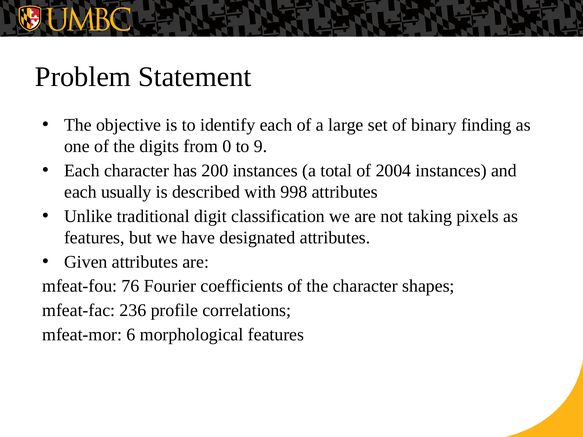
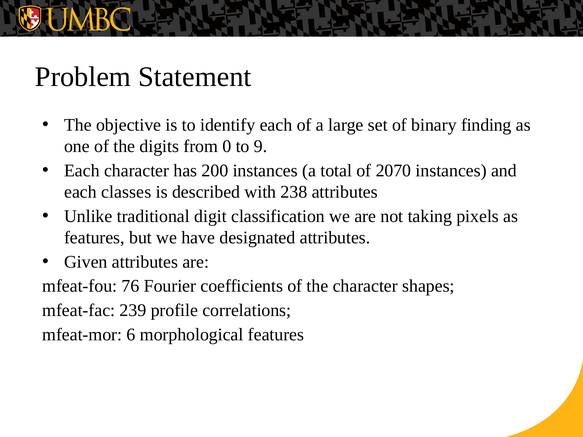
2004: 2004 -> 2070
usually: usually -> classes
998: 998 -> 238
236: 236 -> 239
